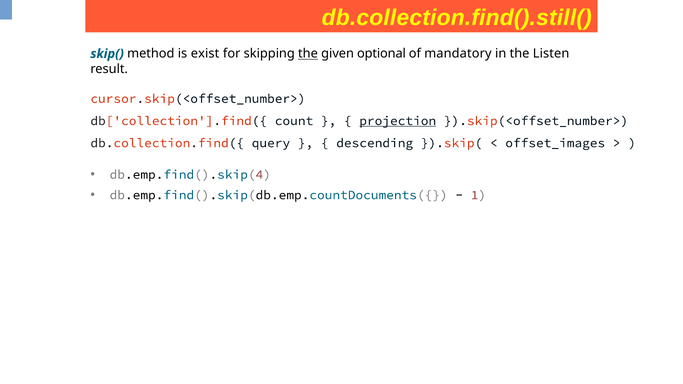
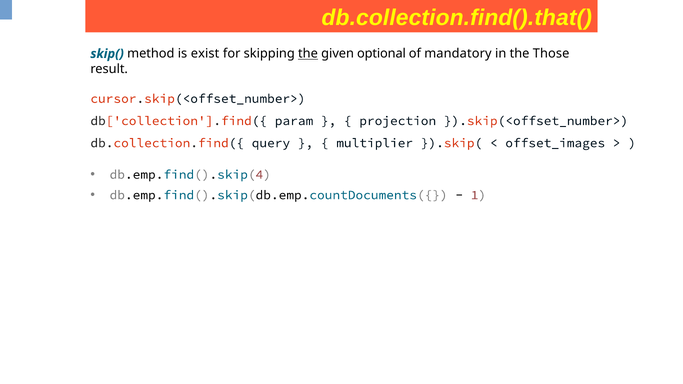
db.collection.find().still(: db.collection.find().still( -> db.collection.find().that(
Listen: Listen -> Those
count: count -> param
projection underline: present -> none
descending: descending -> multiplier
